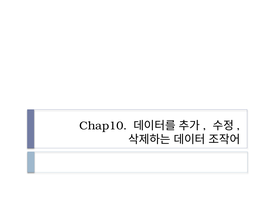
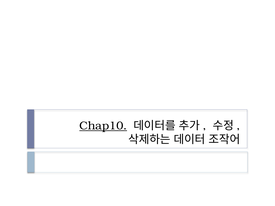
Chap10 underline: none -> present
